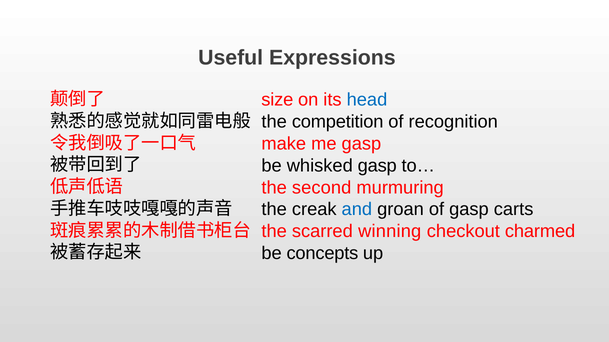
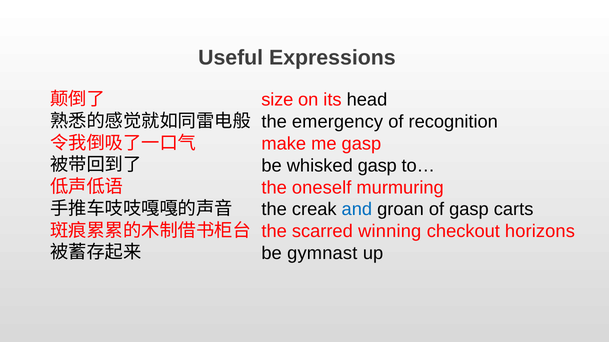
head colour: blue -> black
competition: competition -> emergency
second: second -> oneself
charmed: charmed -> horizons
concepts: concepts -> gymnast
